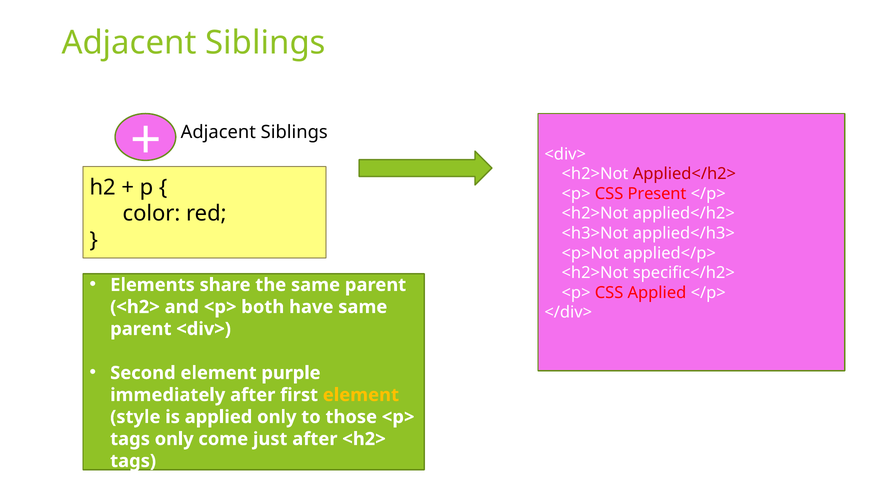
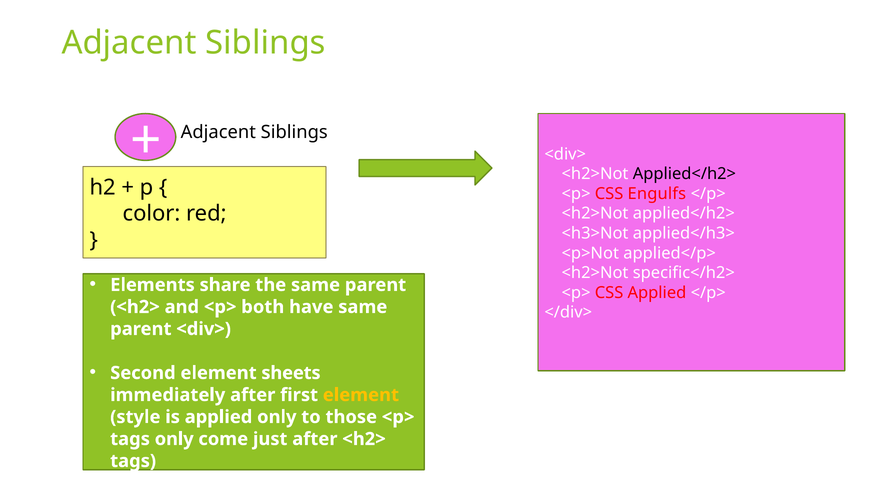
Applied</h2> at (684, 174) colour: red -> black
Present: Present -> Engulfs
purple: purple -> sheets
